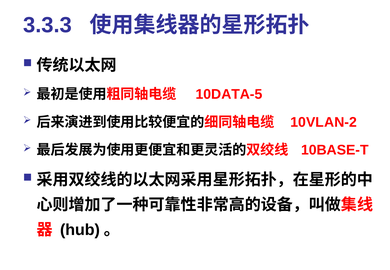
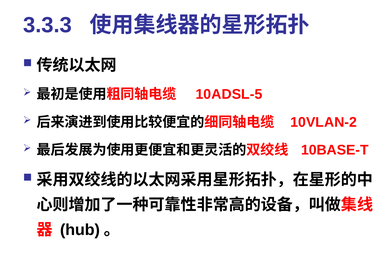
10DATA-5: 10DATA-5 -> 10ADSL-5
